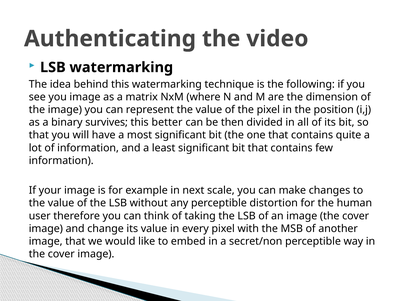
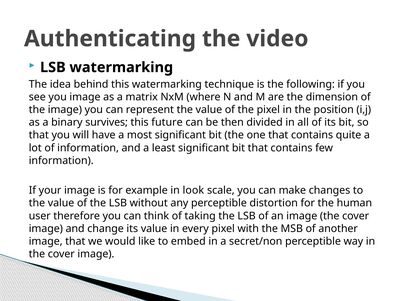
better: better -> future
next: next -> look
